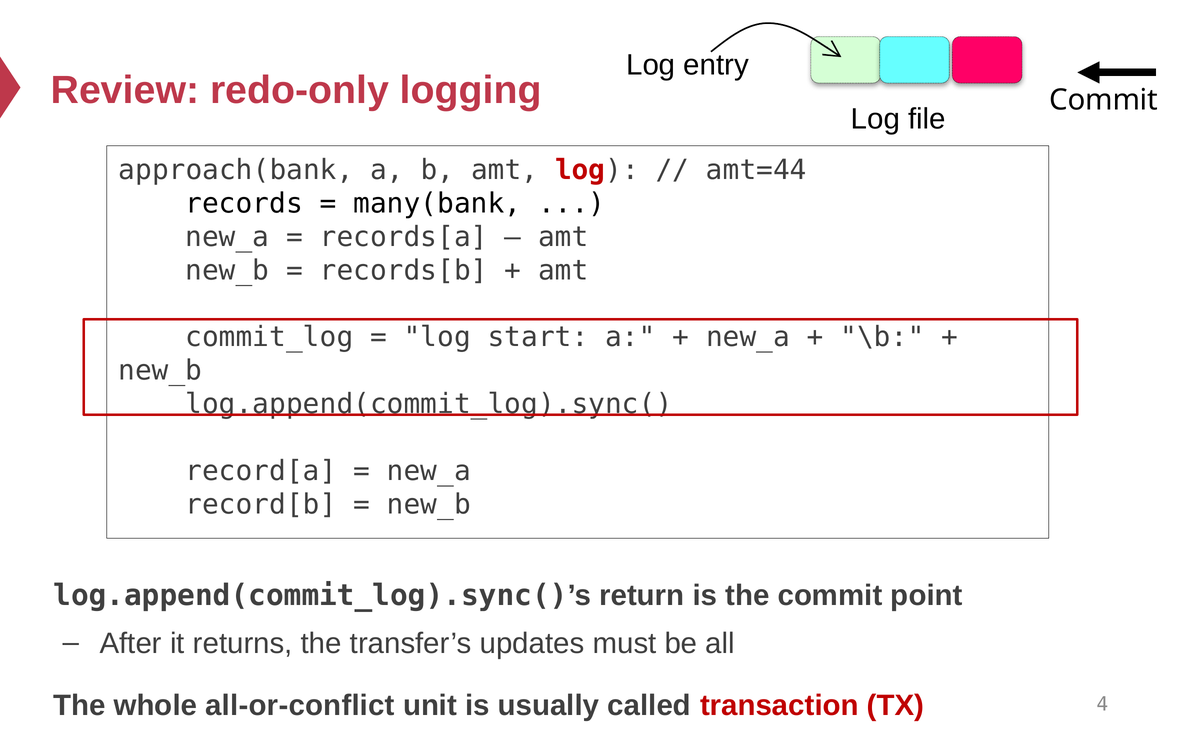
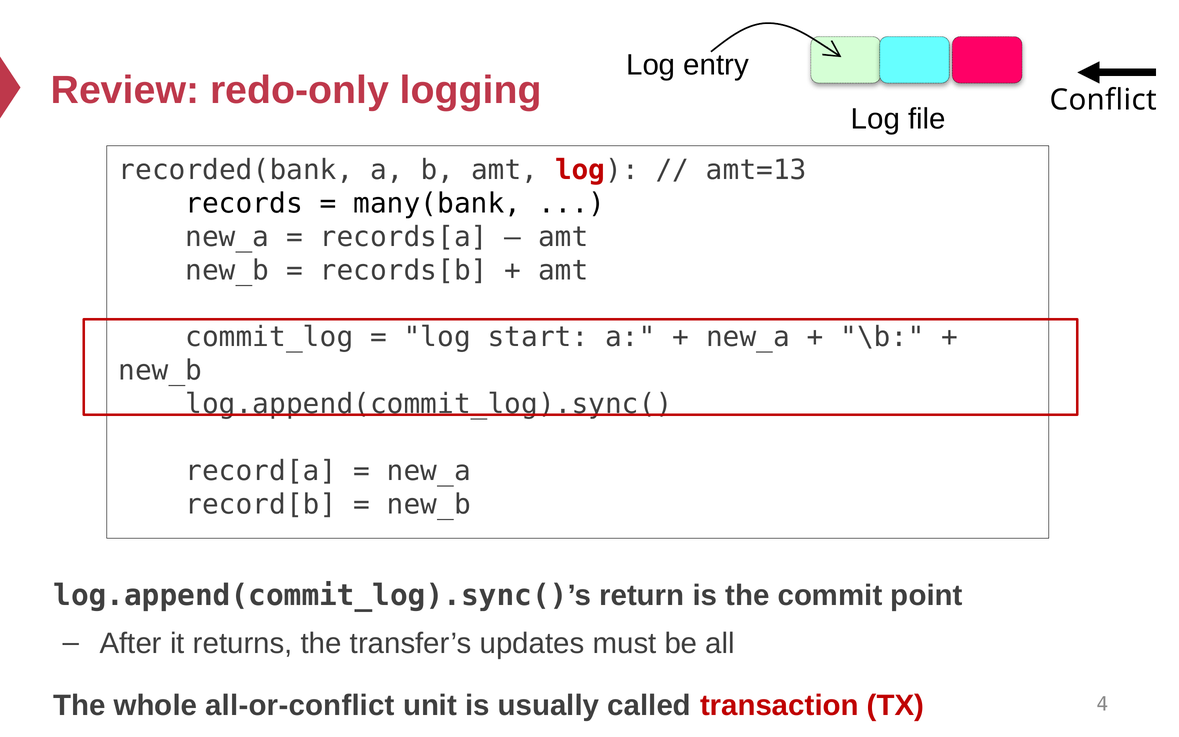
Commit at (1104, 100): Commit -> Conflict
approach(bank: approach(bank -> recorded(bank
amt=44: amt=44 -> amt=13
